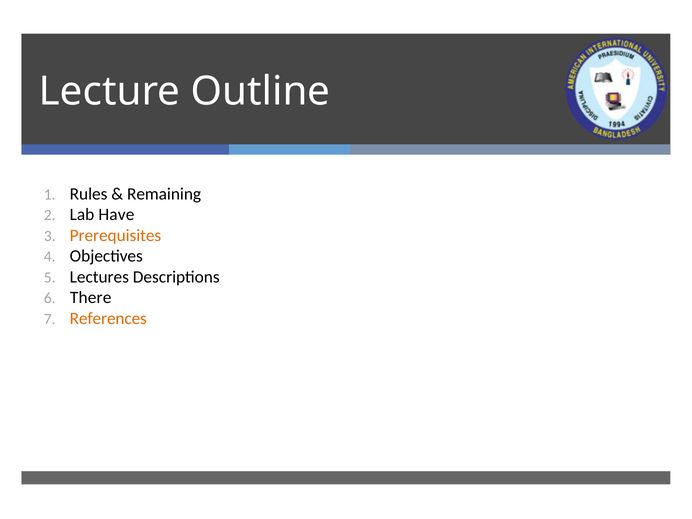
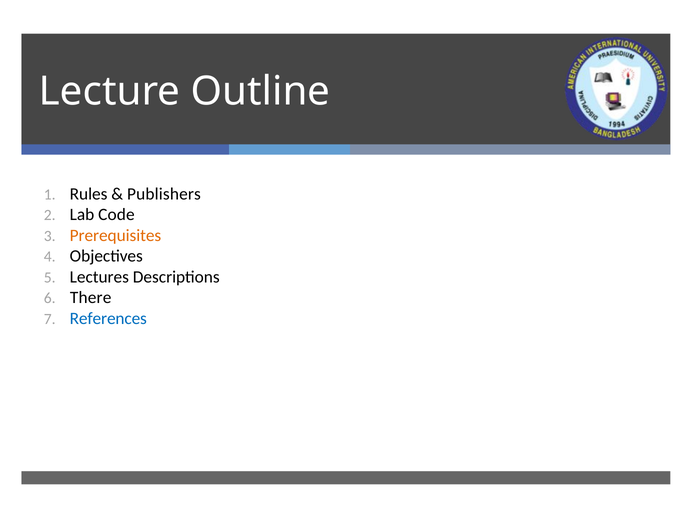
Remaining: Remaining -> Publishers
Have: Have -> Code
References colour: orange -> blue
